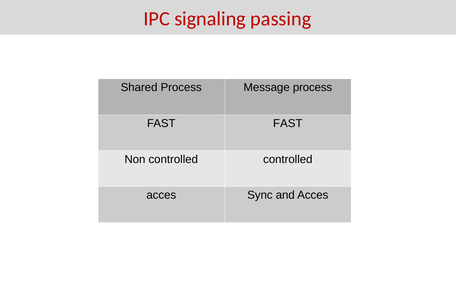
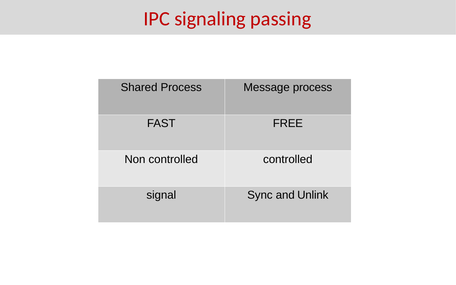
FAST FAST: FAST -> FREE
acces at (161, 195): acces -> signal
and Acces: Acces -> Unlink
